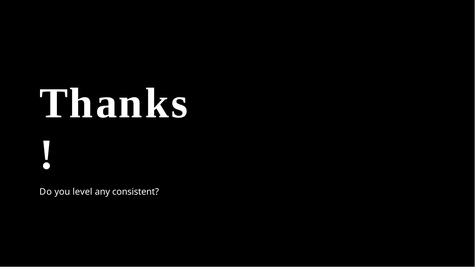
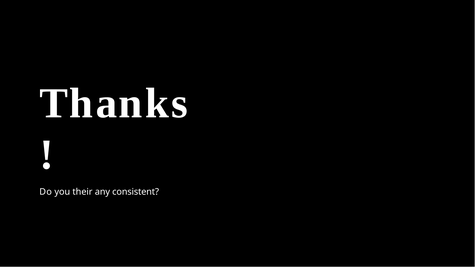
level: level -> their
